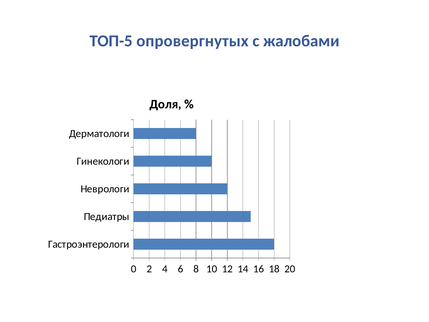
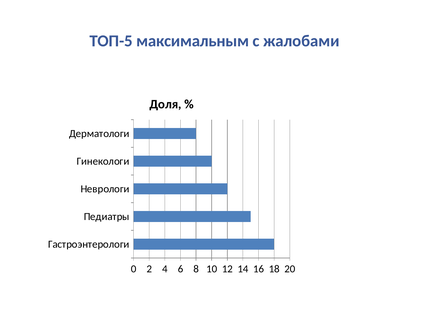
опровергнутых: опровергнутых -> максимальным
